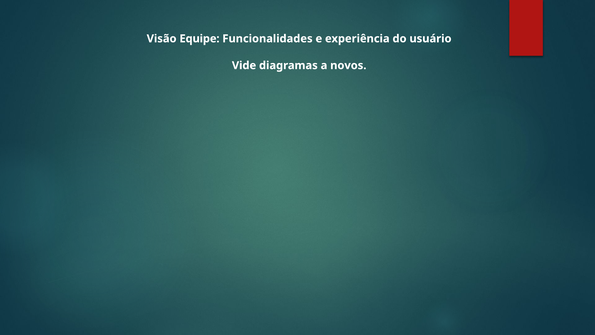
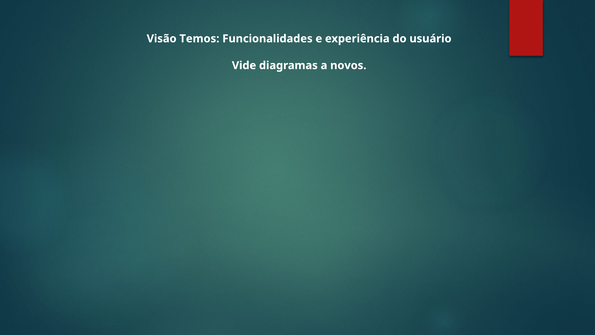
Equipe: Equipe -> Temos
